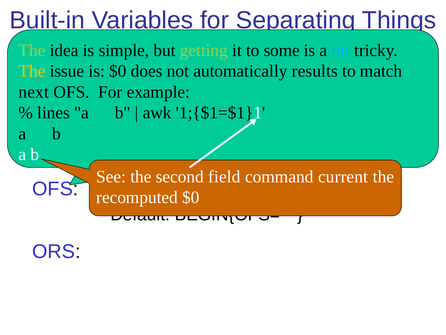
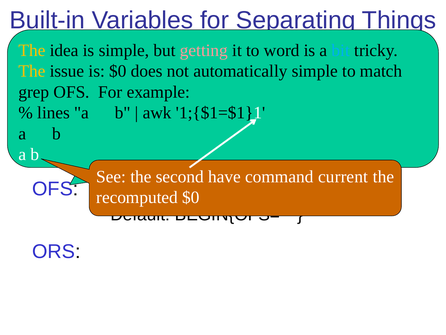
The at (32, 50) colour: light green -> yellow
getting colour: light green -> pink
some: some -> word
results at (315, 71): results -> simple
next: next -> grep
second field: field -> have
